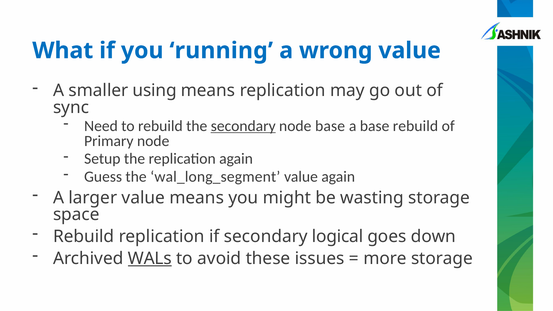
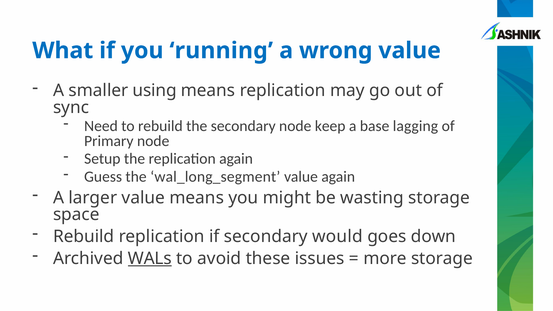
secondary at (243, 126) underline: present -> none
node base: base -> keep
base rebuild: rebuild -> lagging
logical: logical -> would
